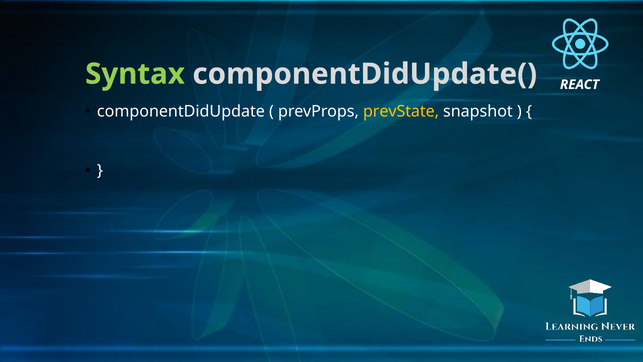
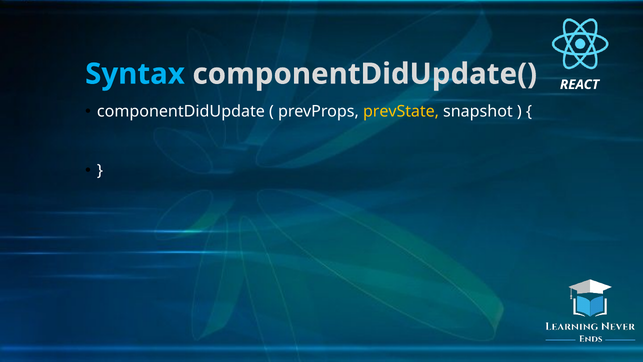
Syntax colour: light green -> light blue
